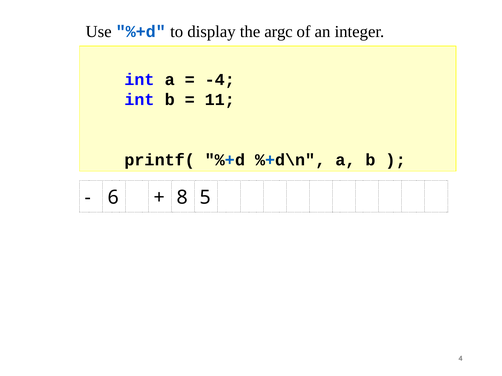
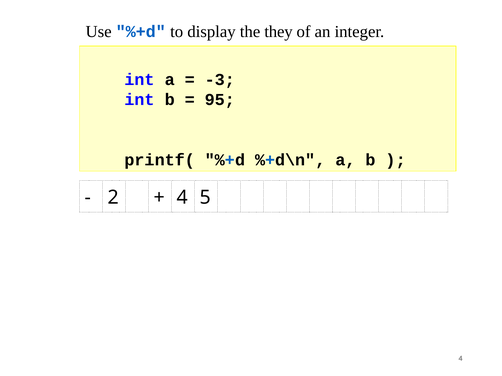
argc: argc -> they
-4: -4 -> -3
11: 11 -> 95
6: 6 -> 2
8 at (182, 198): 8 -> 4
